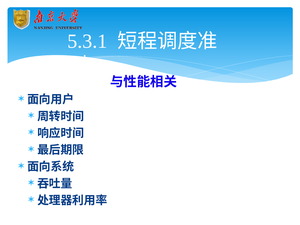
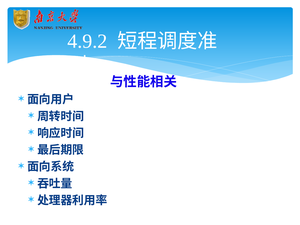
5.3.1: 5.3.1 -> 4.9.2
